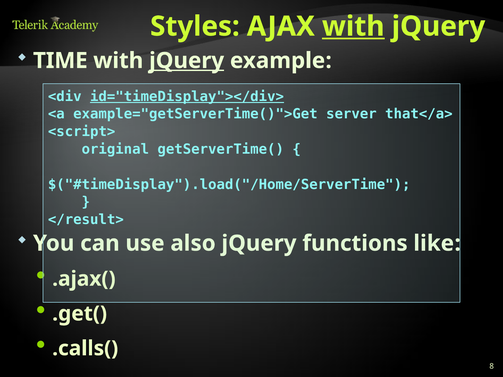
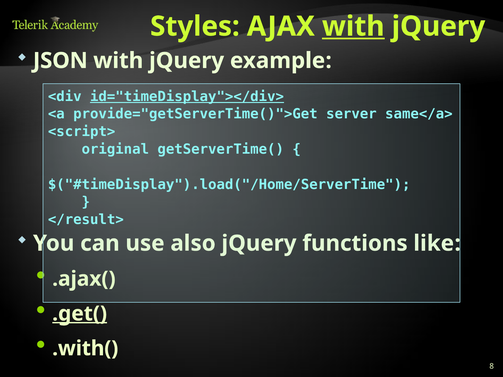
TIME: TIME -> JSON
jQuery at (187, 61) underline: present -> none
example="getServerTime()">Get: example="getServerTime()">Get -> provide="getServerTime()">Get
that</a>: that</a> -> same</a>
.get( underline: none -> present
.calls(: .calls( -> .with(
